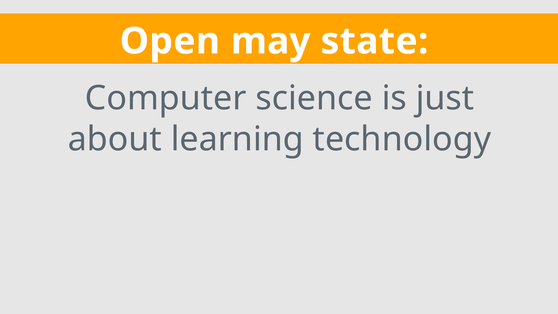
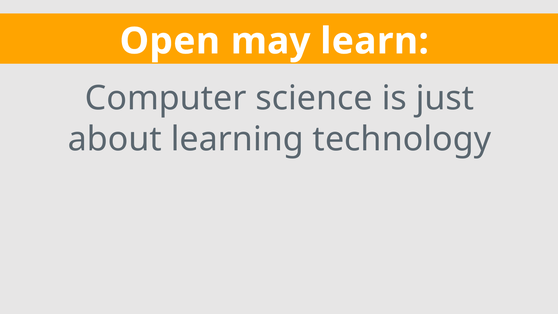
state: state -> learn
